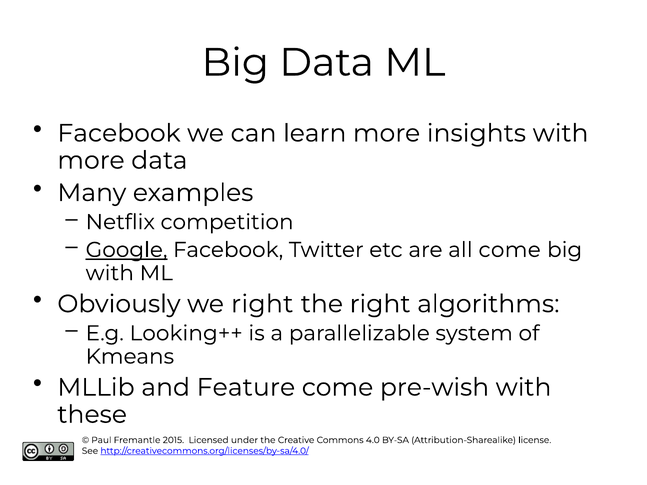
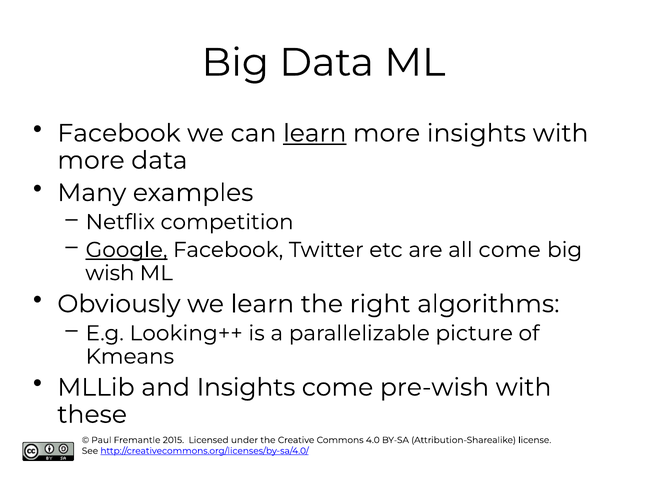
learn at (315, 133) underline: none -> present
with at (110, 273): with -> wish
we right: right -> learn
system: system -> picture
and Feature: Feature -> Insights
